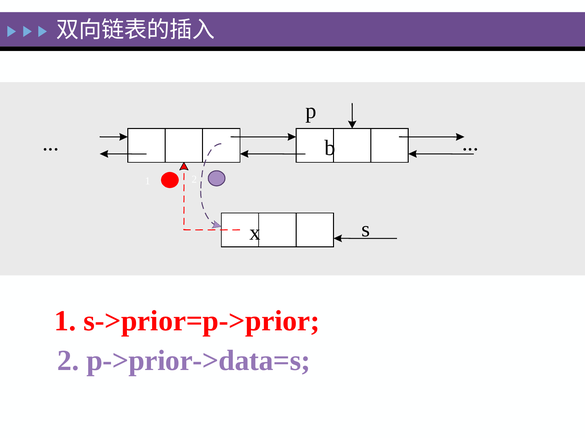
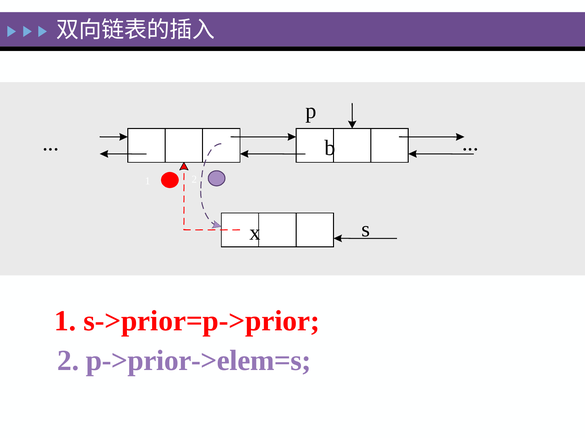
p->prior->data=s: p->prior->data=s -> p->prior->elem=s
